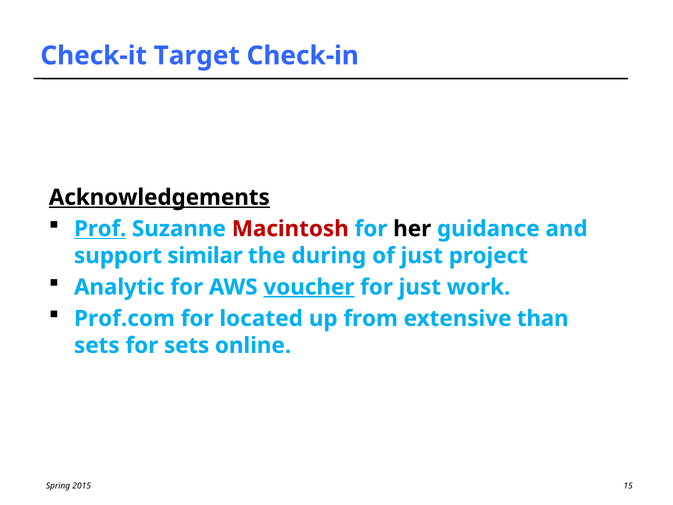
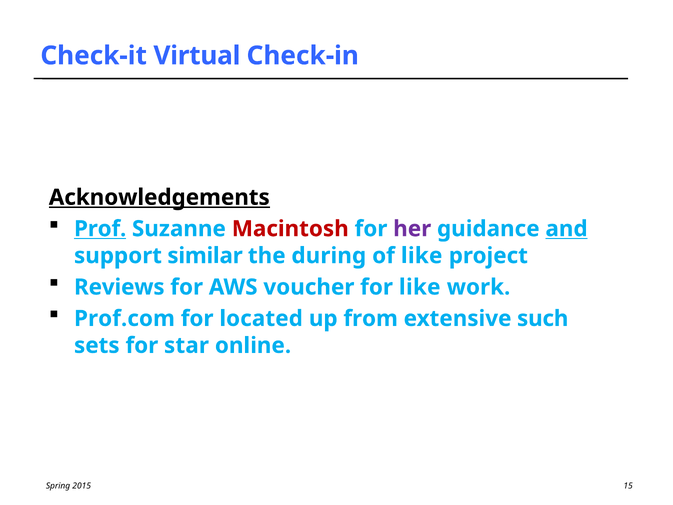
Target: Target -> Virtual
her colour: black -> purple
and underline: none -> present
of just: just -> like
Analytic: Analytic -> Reviews
voucher underline: present -> none
for just: just -> like
than: than -> such
for sets: sets -> star
